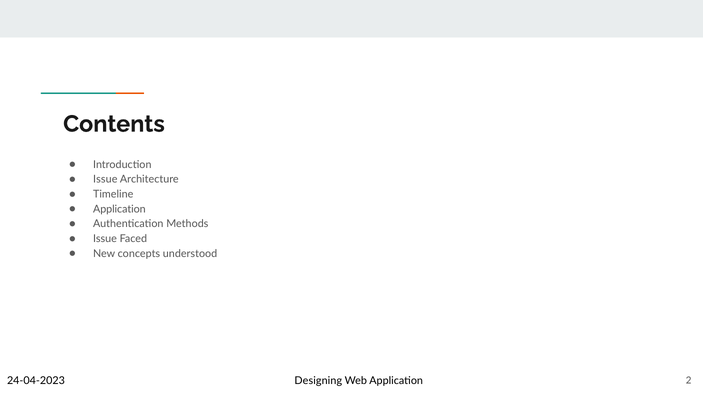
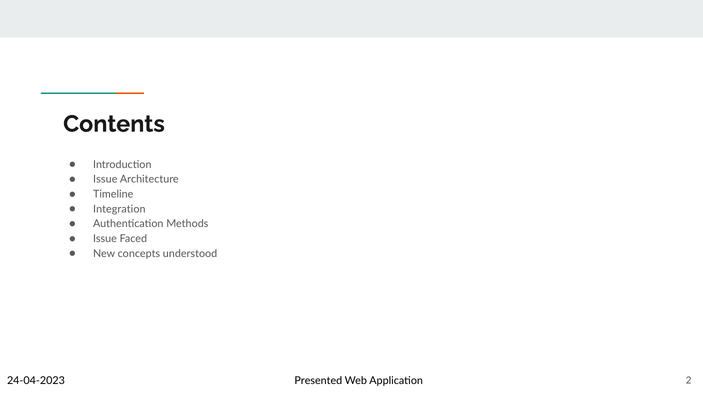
Application at (119, 209): Application -> Integration
Designing: Designing -> Presented
